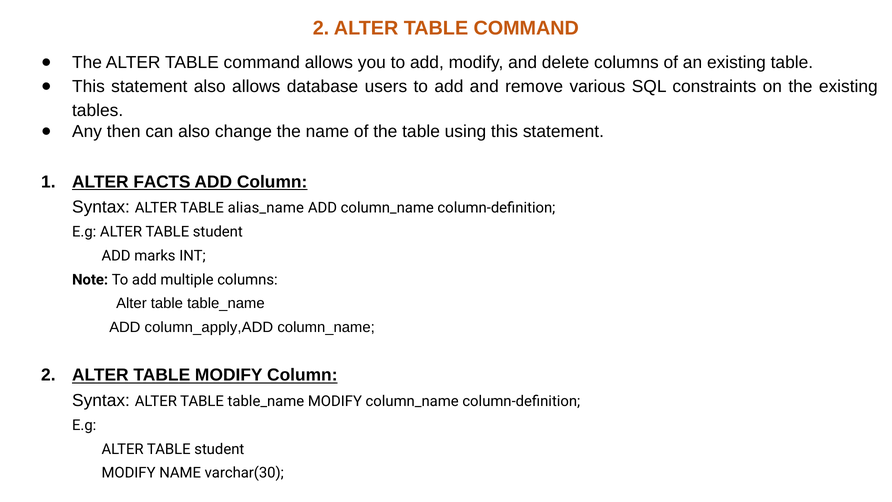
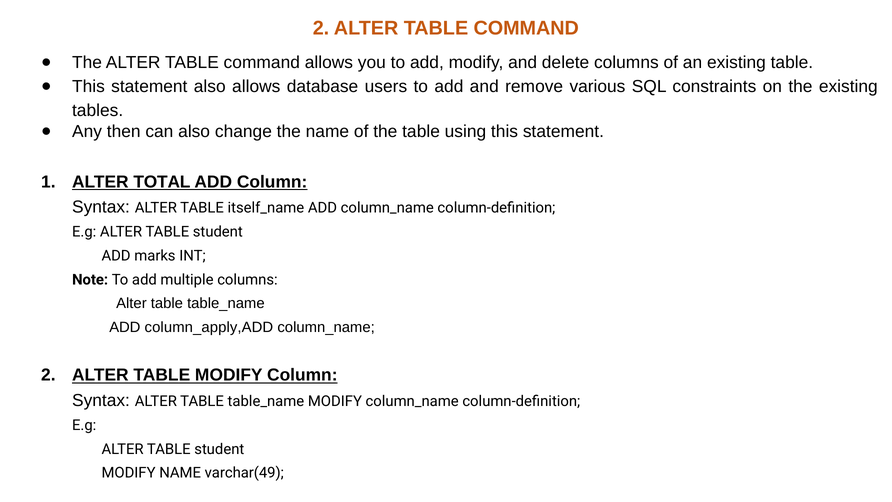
FACTS: FACTS -> TOTAL
alias_name: alias_name -> itself_name
varchar(30: varchar(30 -> varchar(49
